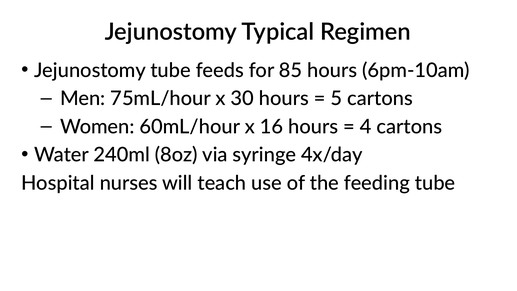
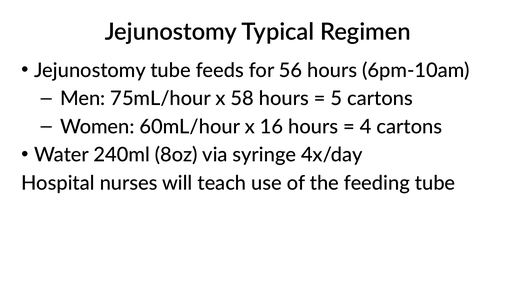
85: 85 -> 56
30: 30 -> 58
